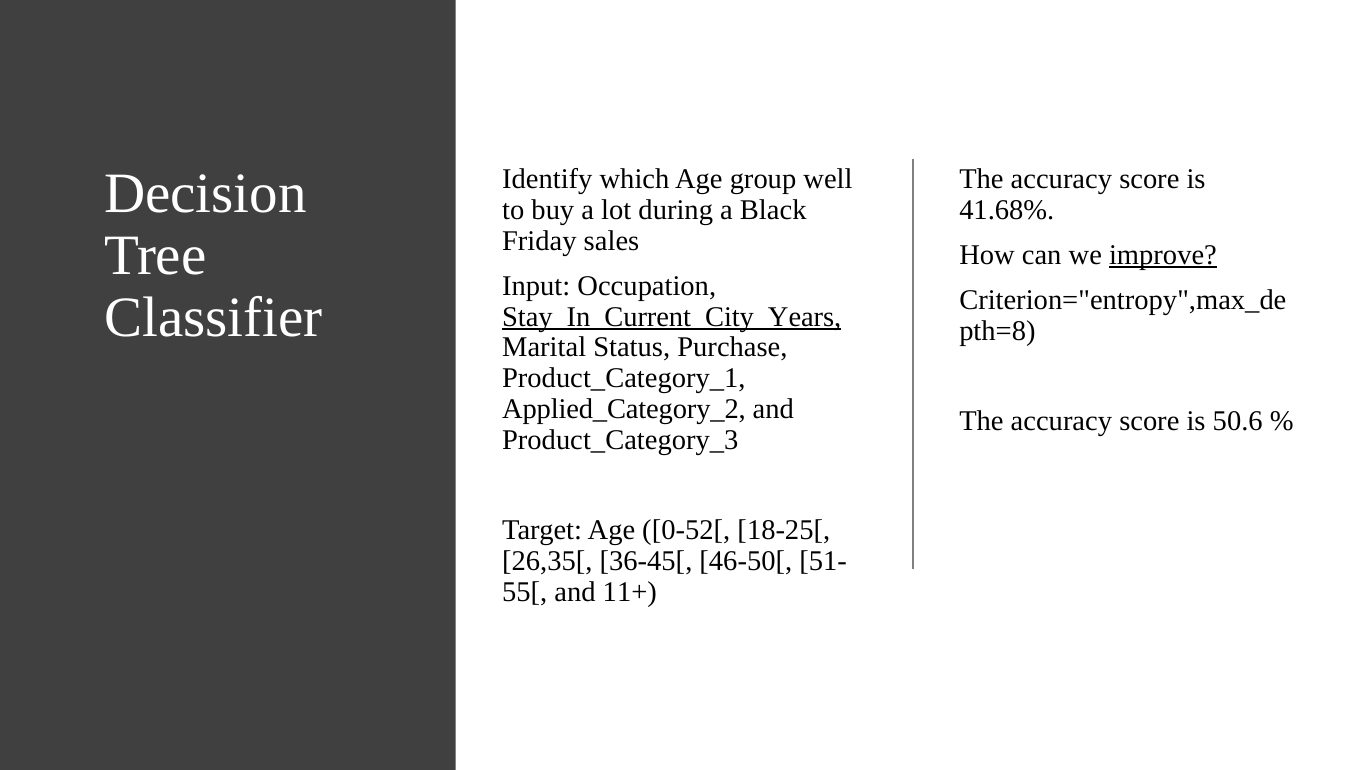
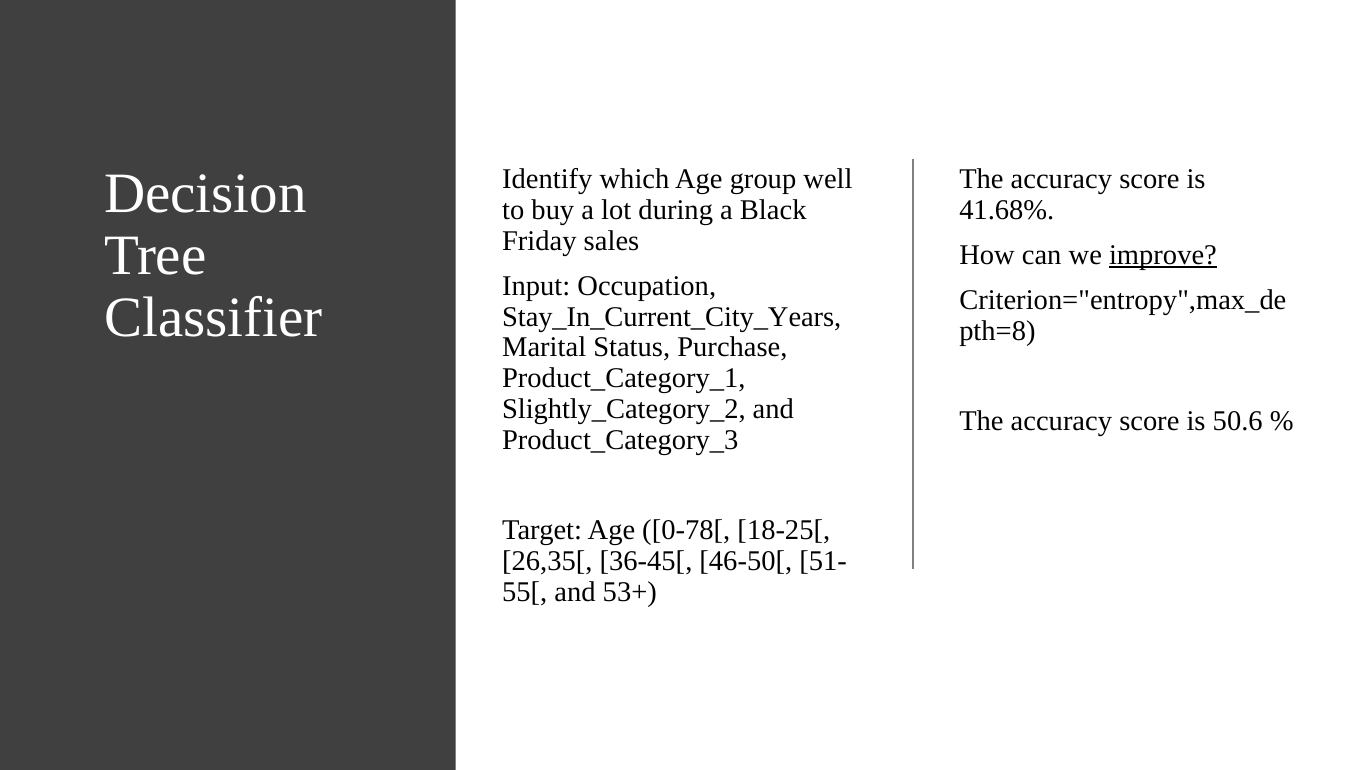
Stay_In_Current_City_Years underline: present -> none
Applied_Category_2: Applied_Category_2 -> Slightly_Category_2
0-52[: 0-52[ -> 0-78[
11+: 11+ -> 53+
